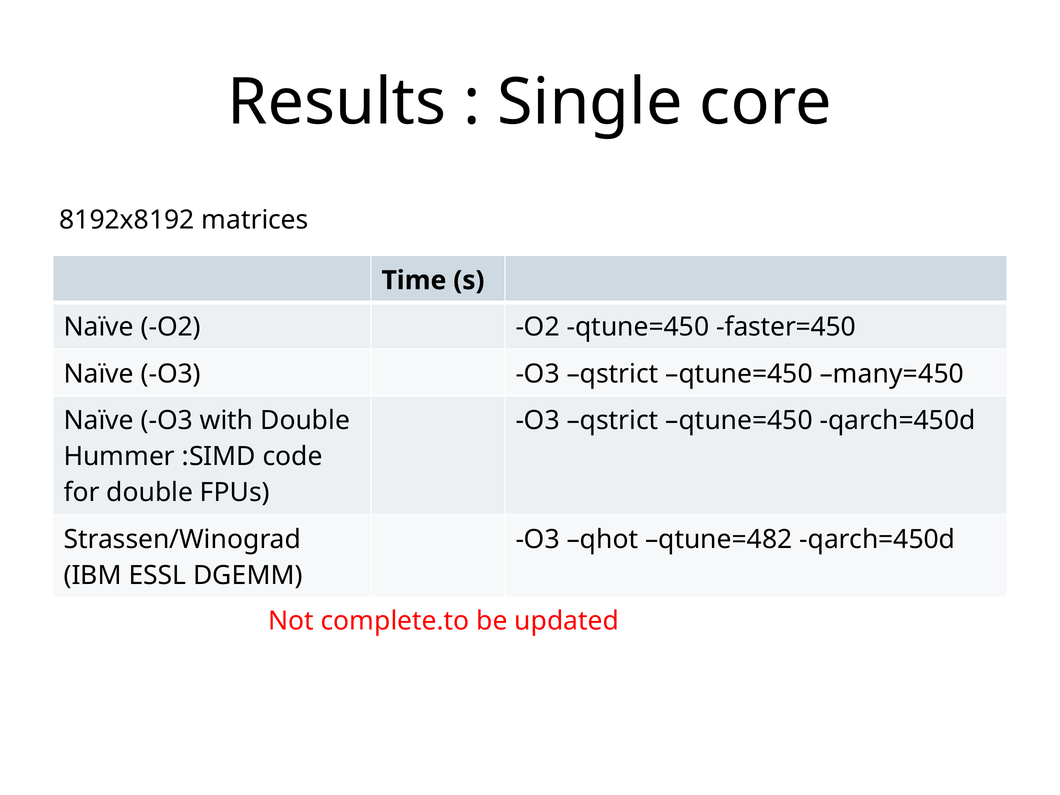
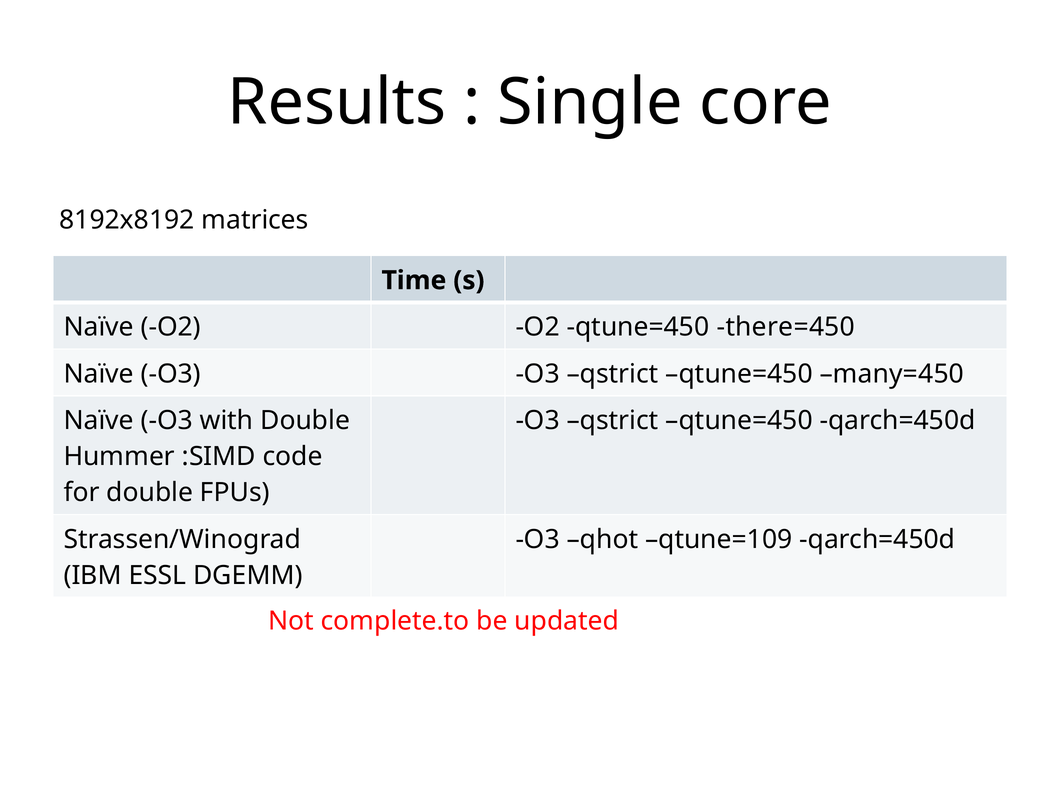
faster=450: faster=450 -> there=450
qtune=482: qtune=482 -> qtune=109
